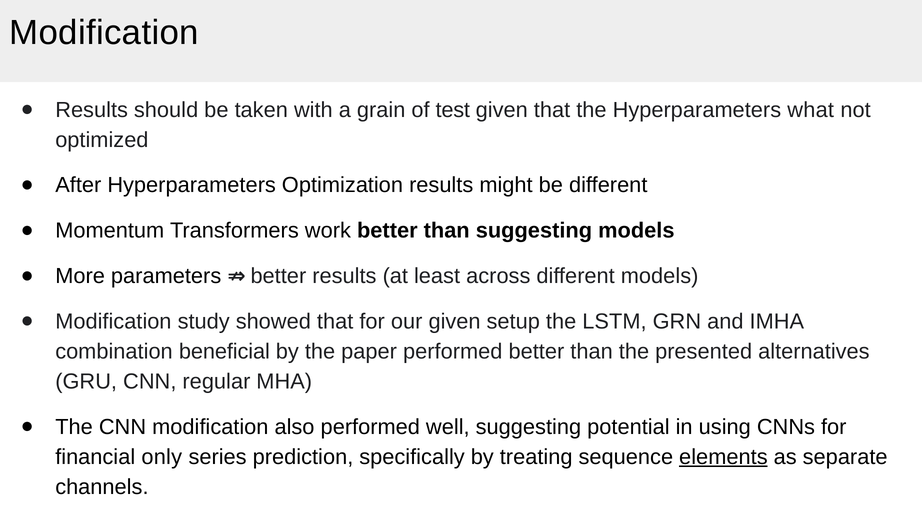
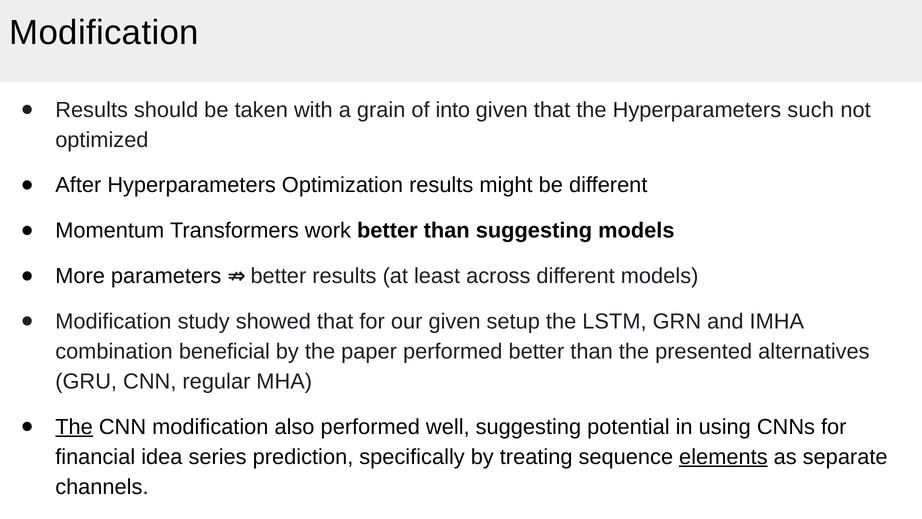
test: test -> into
what: what -> such
The at (74, 427) underline: none -> present
only: only -> idea
